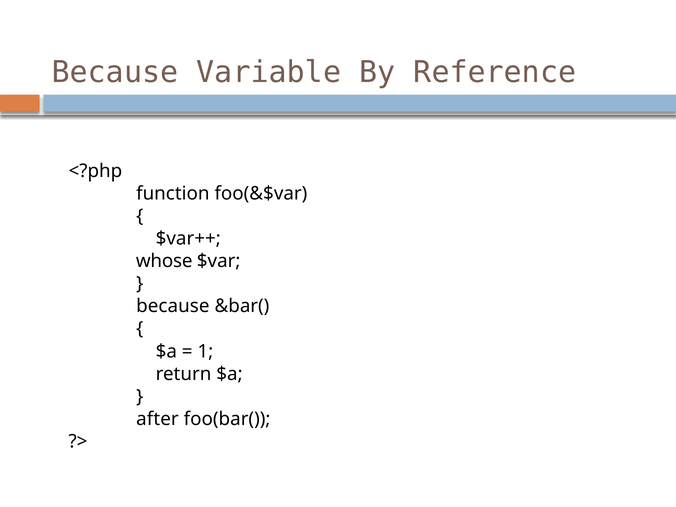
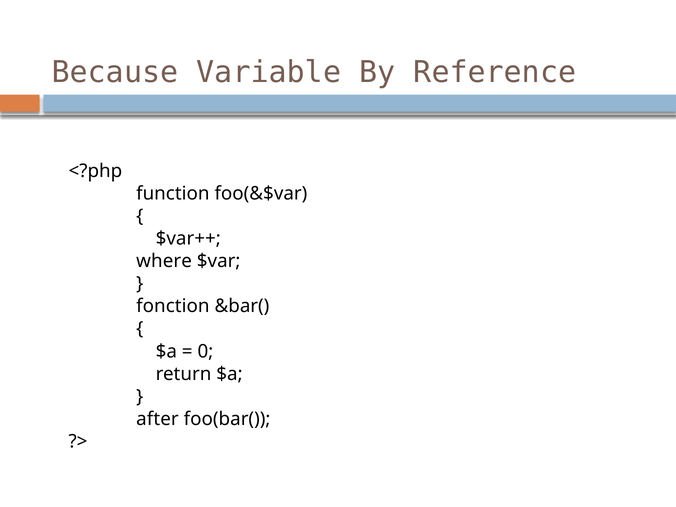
whose: whose -> where
because at (173, 306): because -> fonction
1: 1 -> 0
